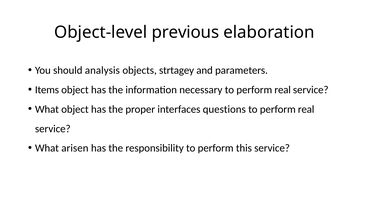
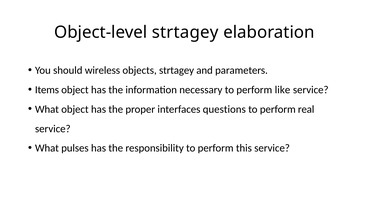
Object-level previous: previous -> strtagey
analysis: analysis -> wireless
necessary to perform real: real -> like
arisen: arisen -> pulses
